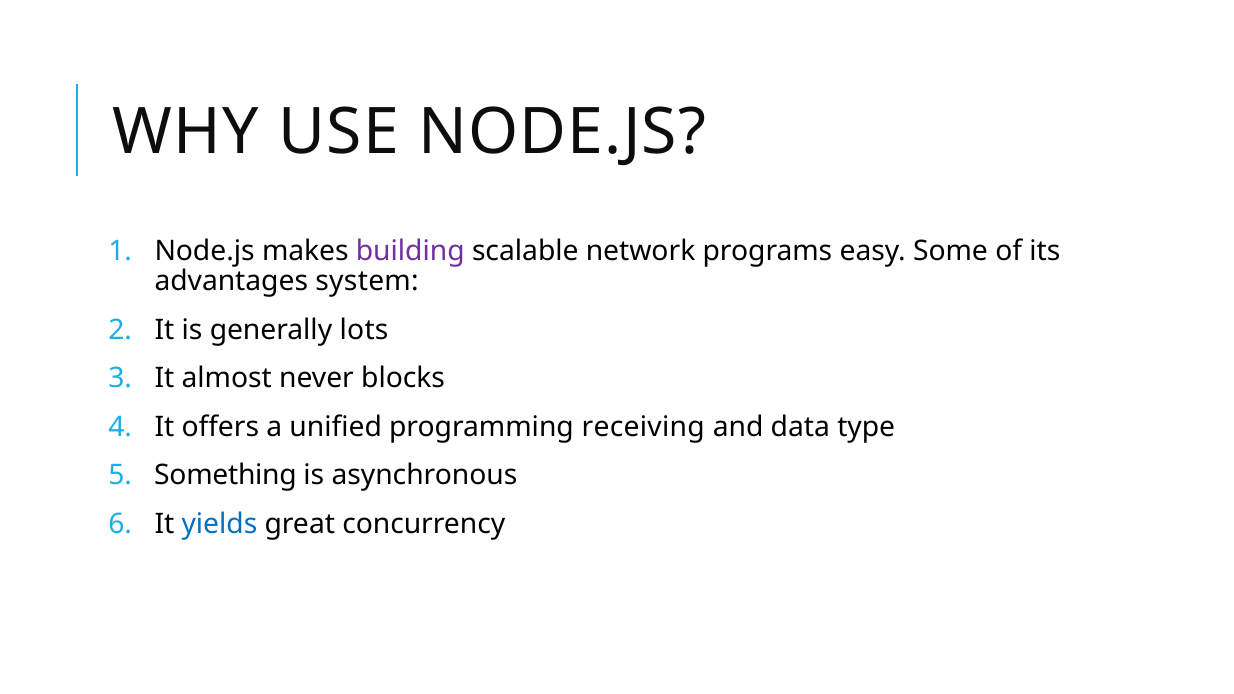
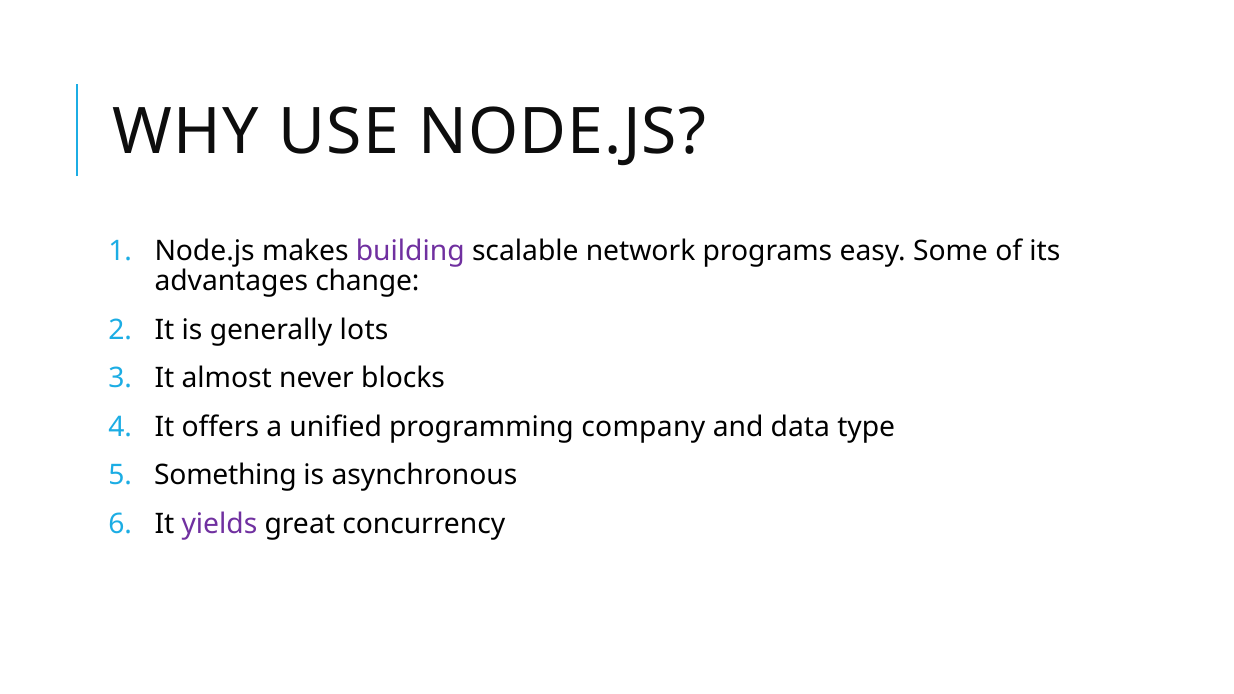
system: system -> change
receiving: receiving -> company
yields colour: blue -> purple
